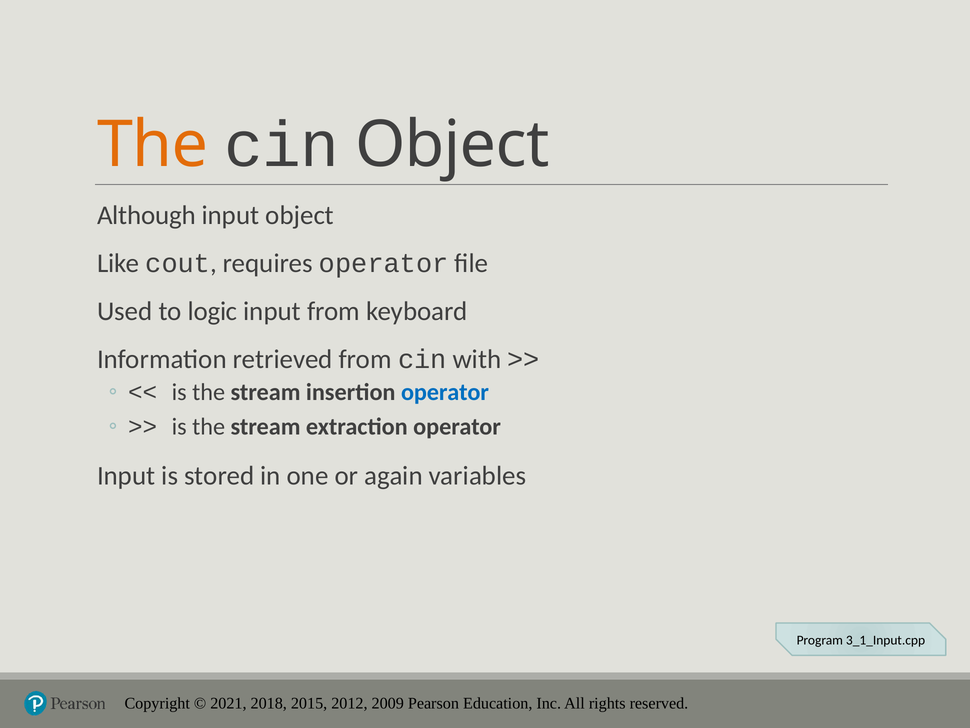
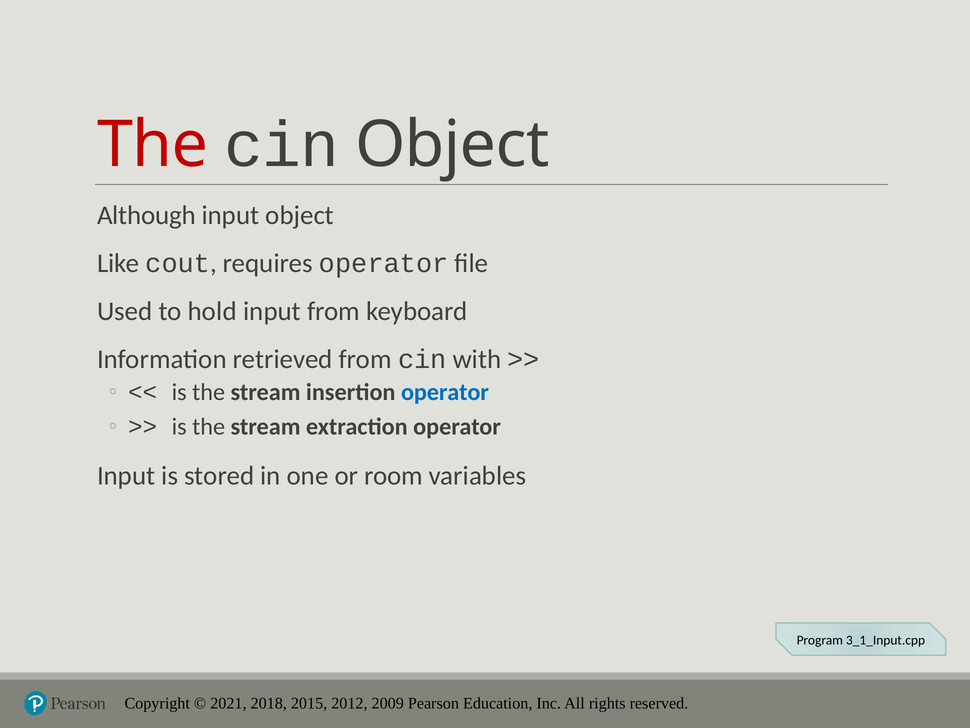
The at (153, 145) colour: orange -> red
logic: logic -> hold
again: again -> room
